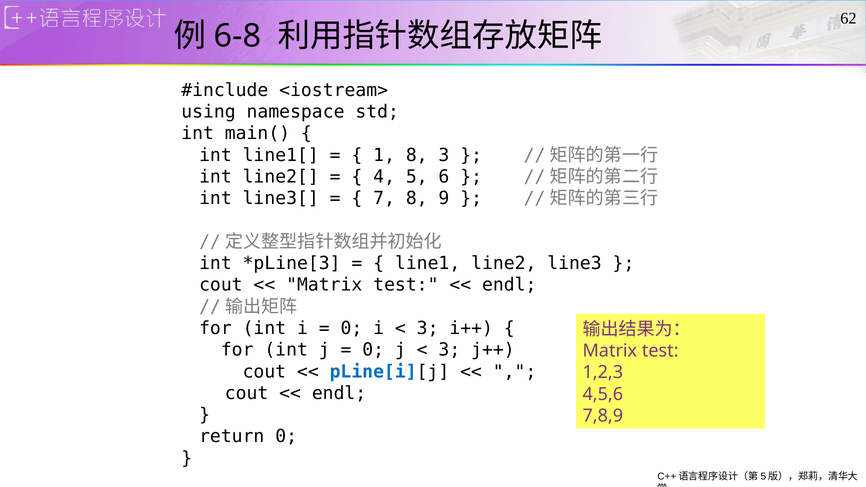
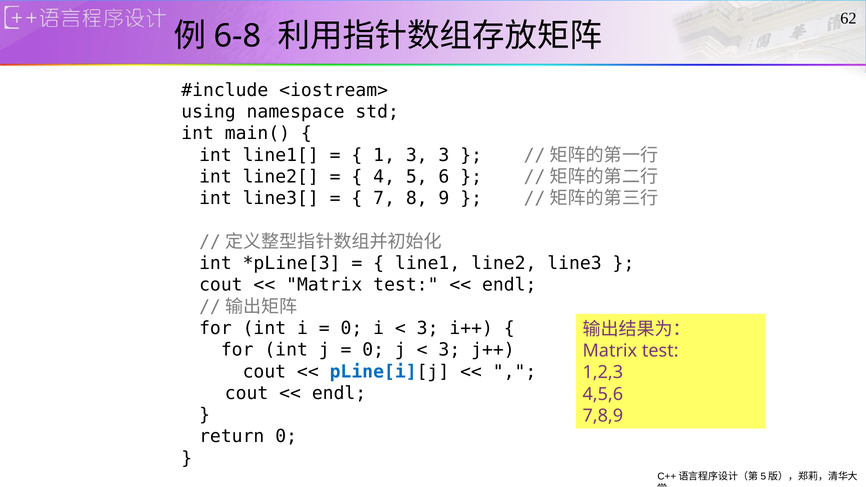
1 8: 8 -> 3
